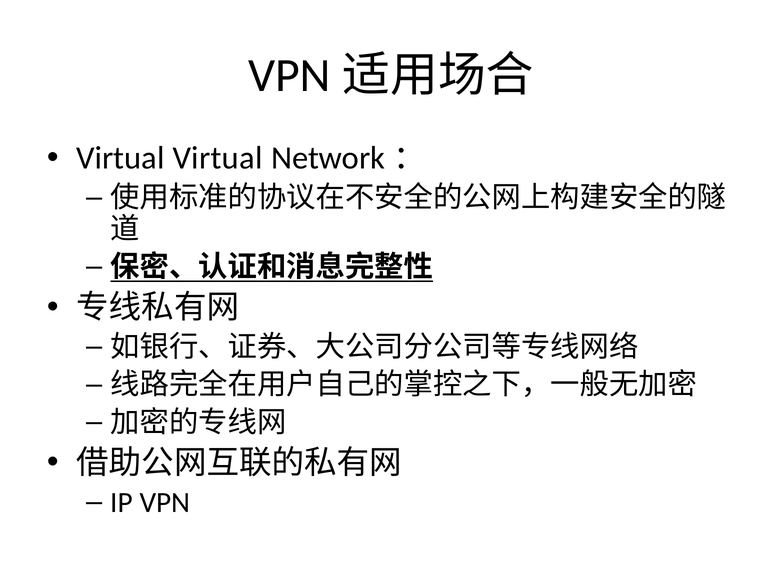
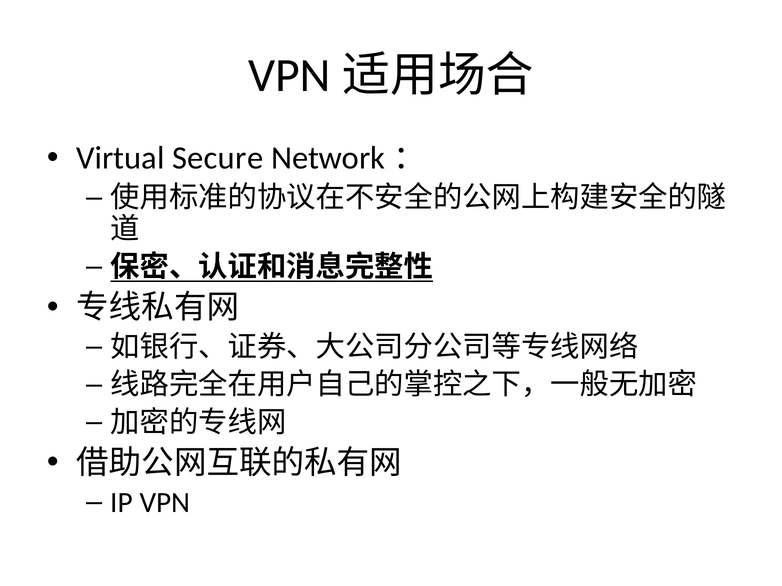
Virtual Virtual: Virtual -> Secure
